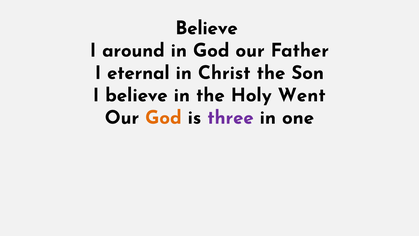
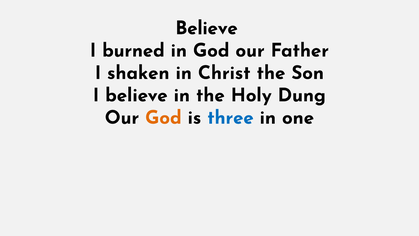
around: around -> burned
eternal: eternal -> shaken
Went: Went -> Dung
three colour: purple -> blue
